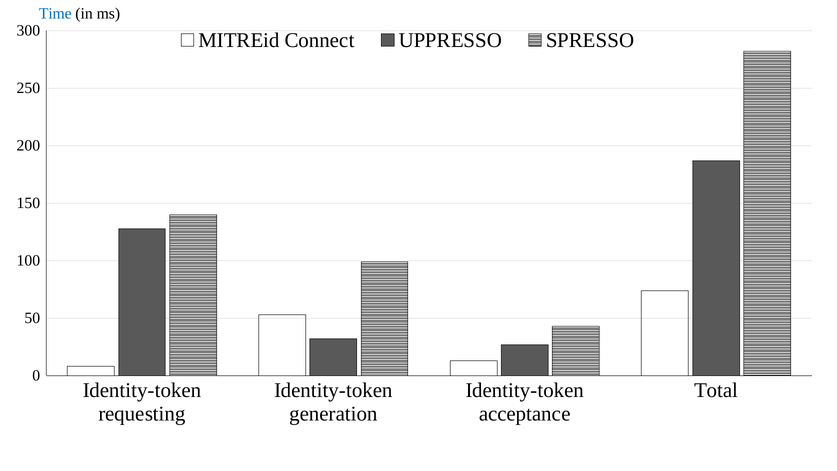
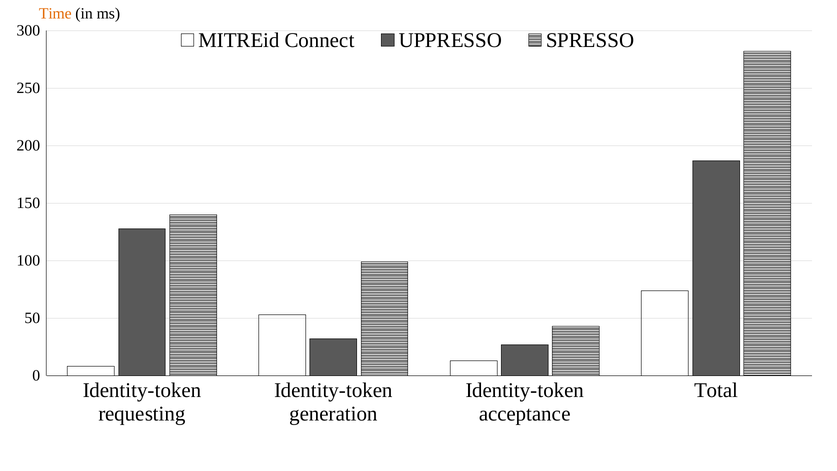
Time colour: blue -> orange
